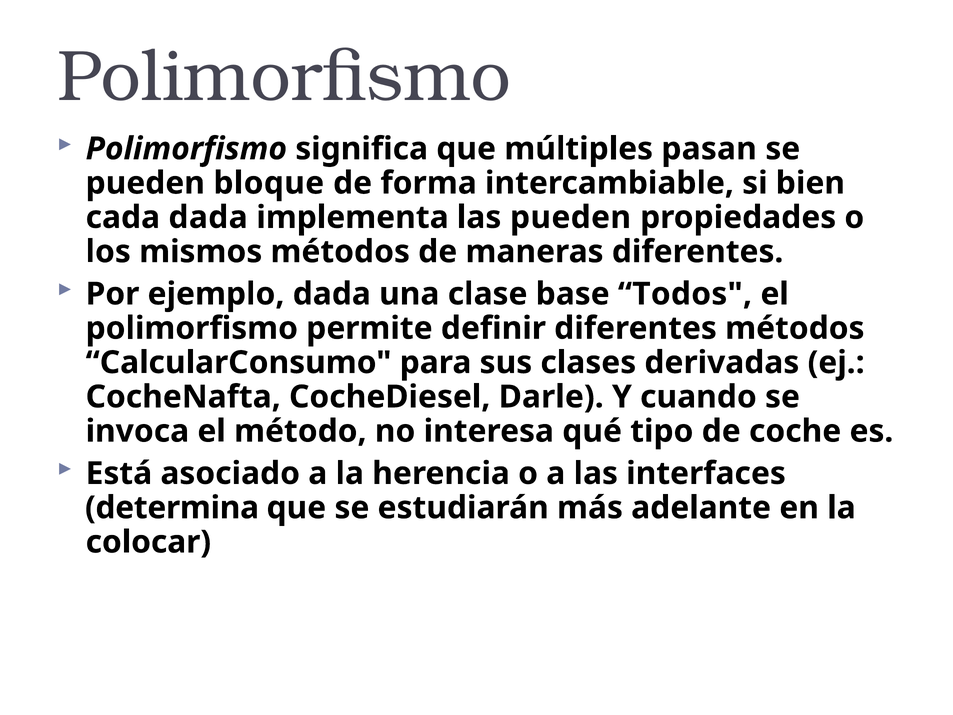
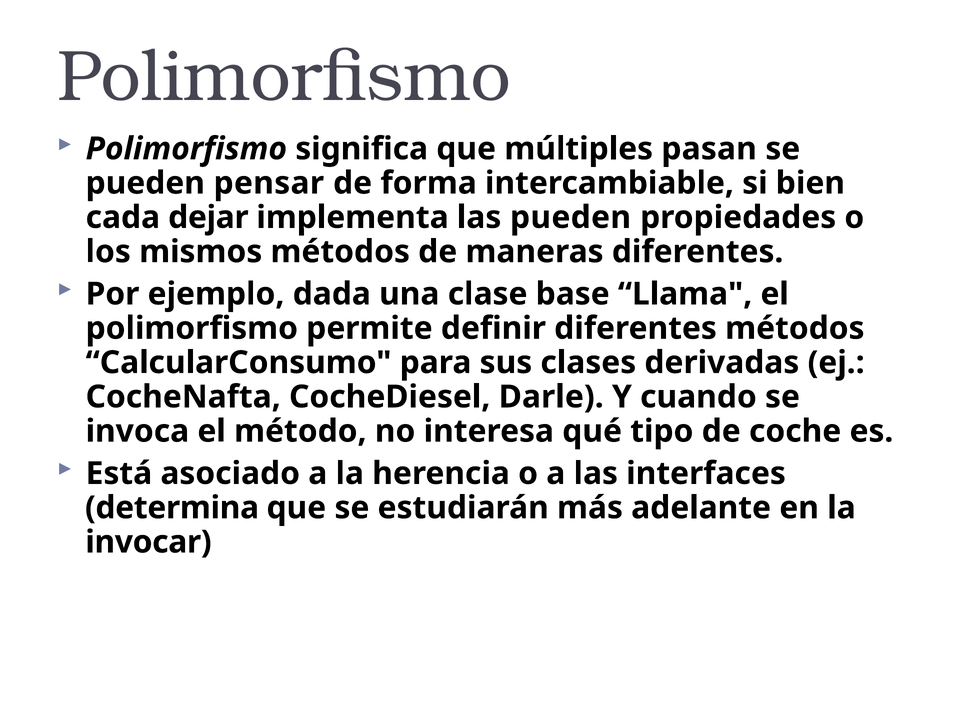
bloque: bloque -> pensar
cada dada: dada -> dejar
Todos: Todos -> Llama
colocar: colocar -> invocar
